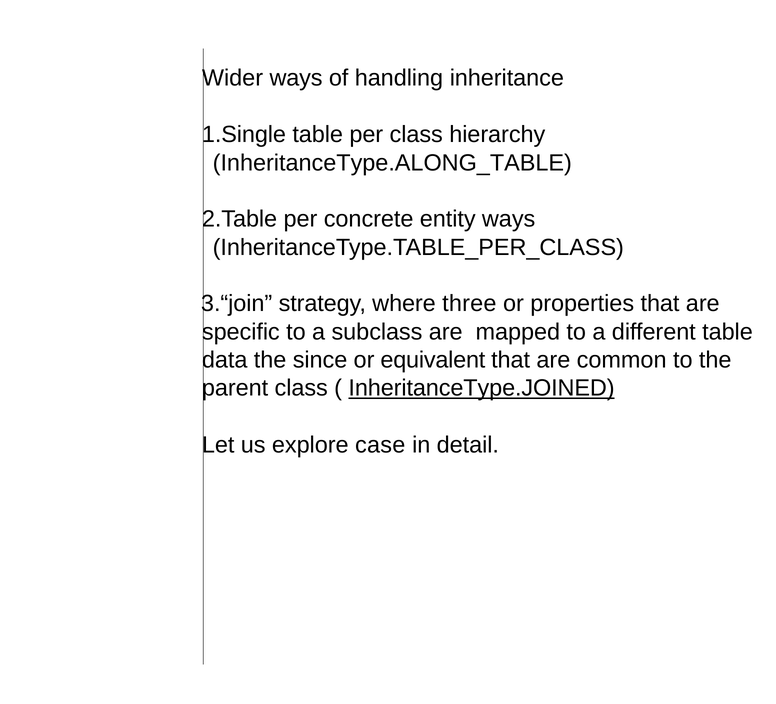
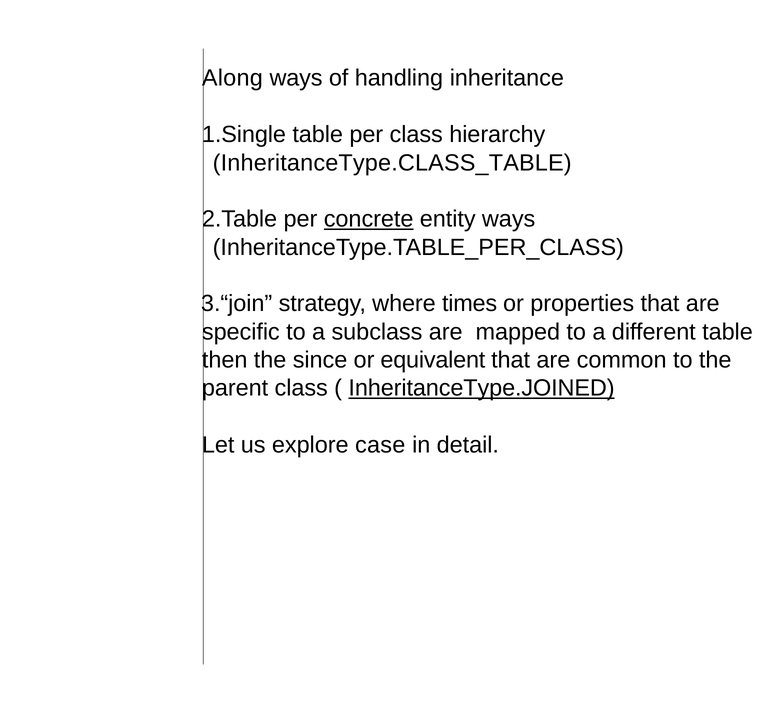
Wider: Wider -> Along
InheritanceType.ALONG_TABLE: InheritanceType.ALONG_TABLE -> InheritanceType.CLASS_TABLE
concrete underline: none -> present
three: three -> times
data: data -> then
